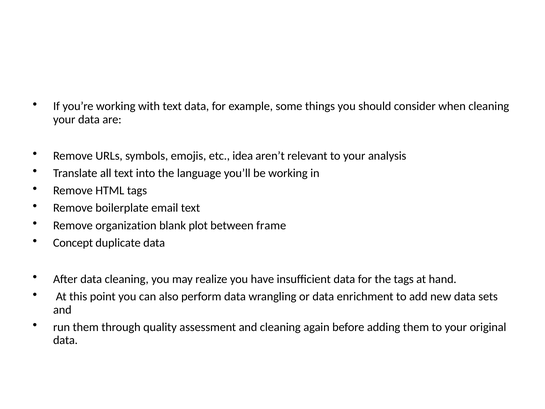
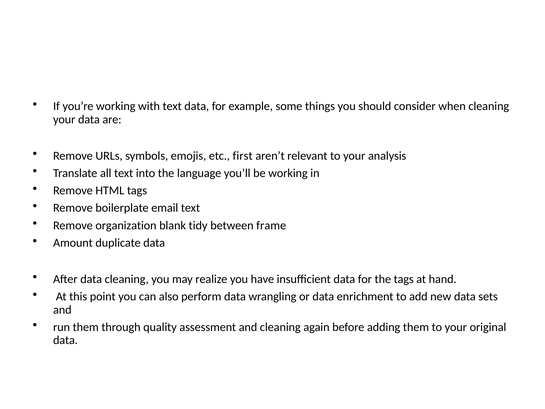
idea: idea -> first
plot: plot -> tidy
Concept: Concept -> Amount
